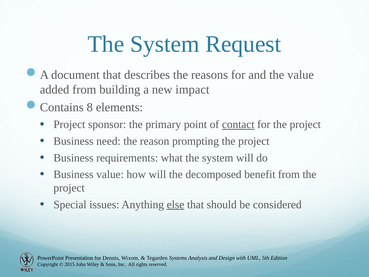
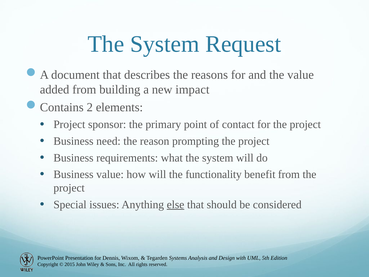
8: 8 -> 2
contact underline: present -> none
decomposed: decomposed -> functionality
